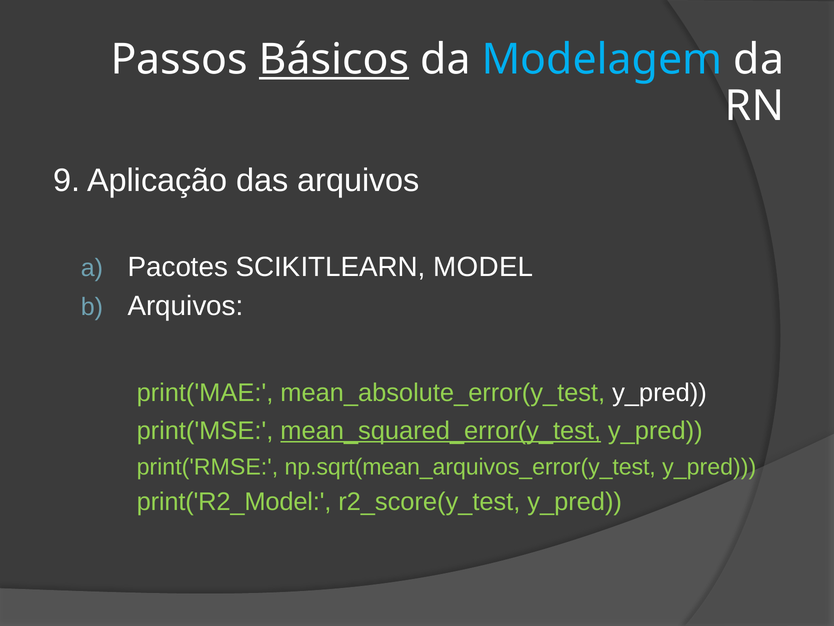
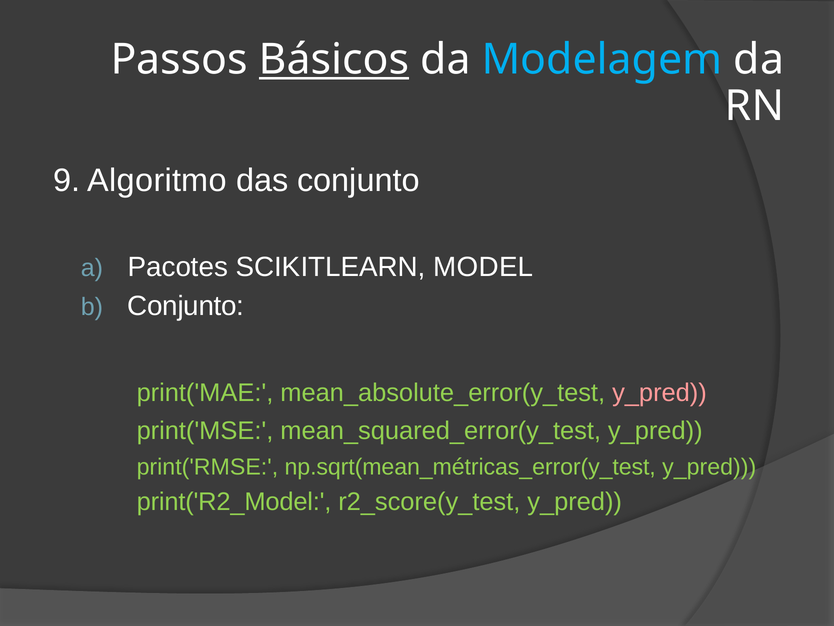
Aplicação: Aplicação -> Algoritmo
das arquivos: arquivos -> conjunto
Arquivos at (186, 306): Arquivos -> Conjunto
y_pred at (659, 393) colour: white -> pink
mean_squared_error(y_test underline: present -> none
np.sqrt(mean_arquivos_error(y_test: np.sqrt(mean_arquivos_error(y_test -> np.sqrt(mean_métricas_error(y_test
